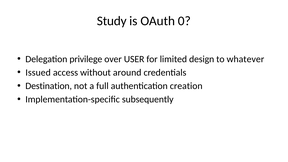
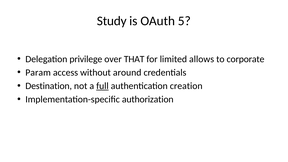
0: 0 -> 5
USER: USER -> THAT
design: design -> allows
whatever: whatever -> corporate
Issued: Issued -> Param
full underline: none -> present
subsequently: subsequently -> authorization
